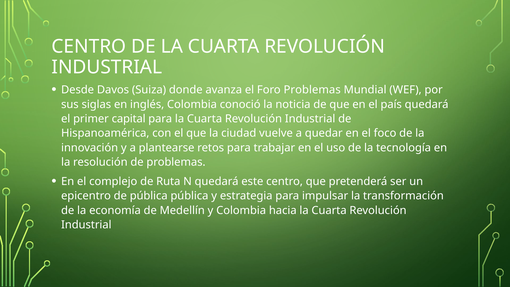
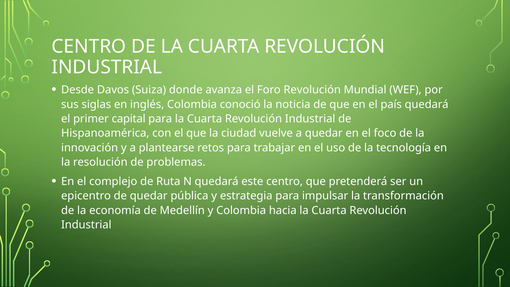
Foro Problemas: Problemas -> Revolución
de pública: pública -> quedar
